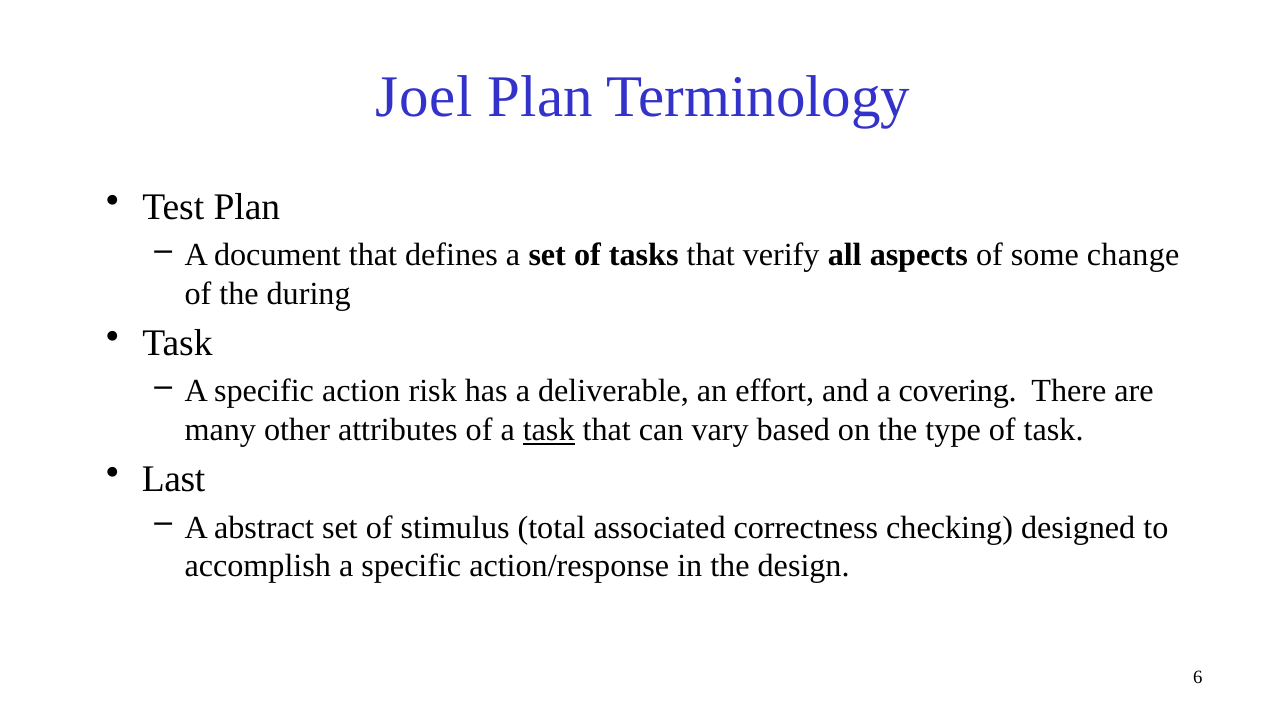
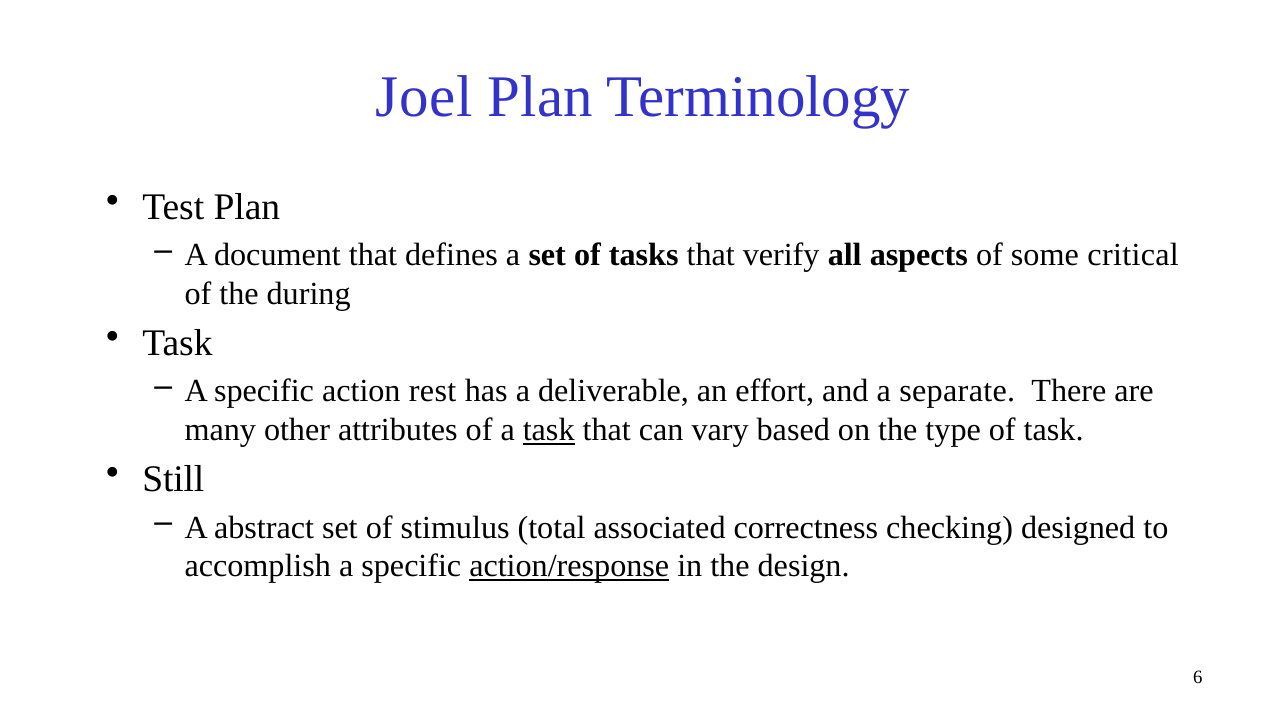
change: change -> critical
risk: risk -> rest
covering: covering -> separate
Last: Last -> Still
action/response underline: none -> present
